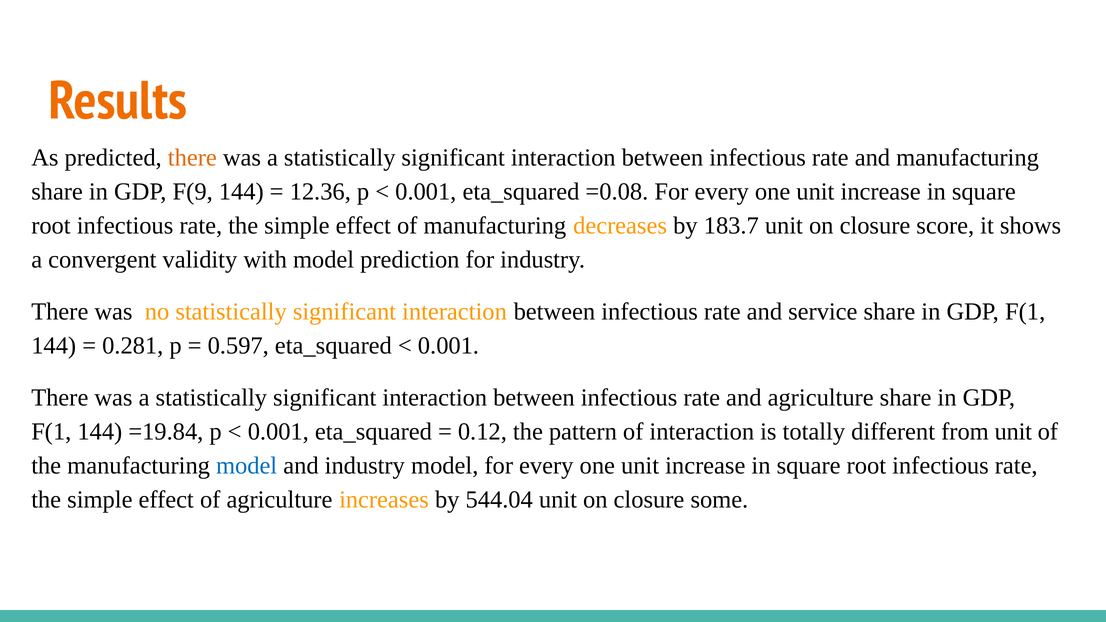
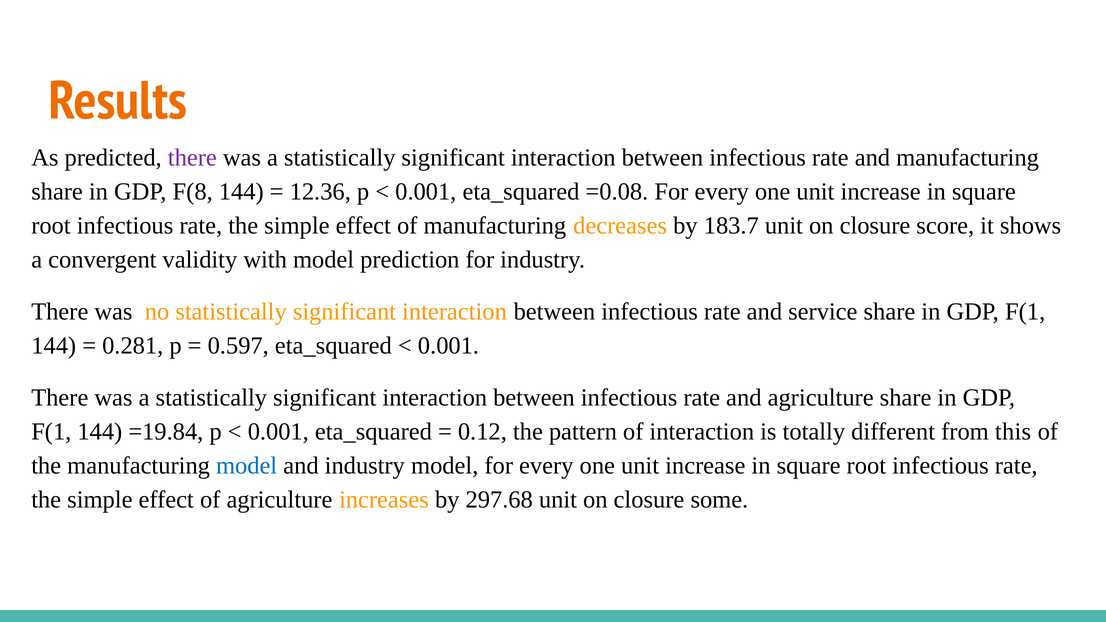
there at (192, 158) colour: orange -> purple
F(9: F(9 -> F(8
from unit: unit -> this
544.04: 544.04 -> 297.68
